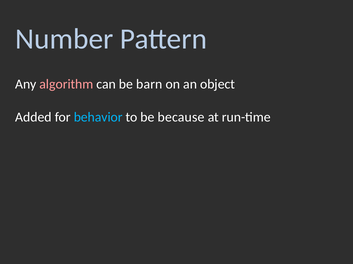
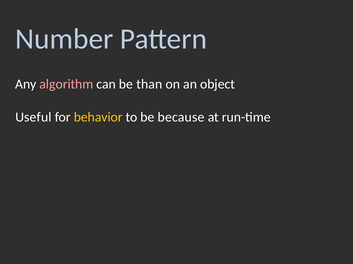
barn: barn -> than
Added: Added -> Useful
behavior colour: light blue -> yellow
